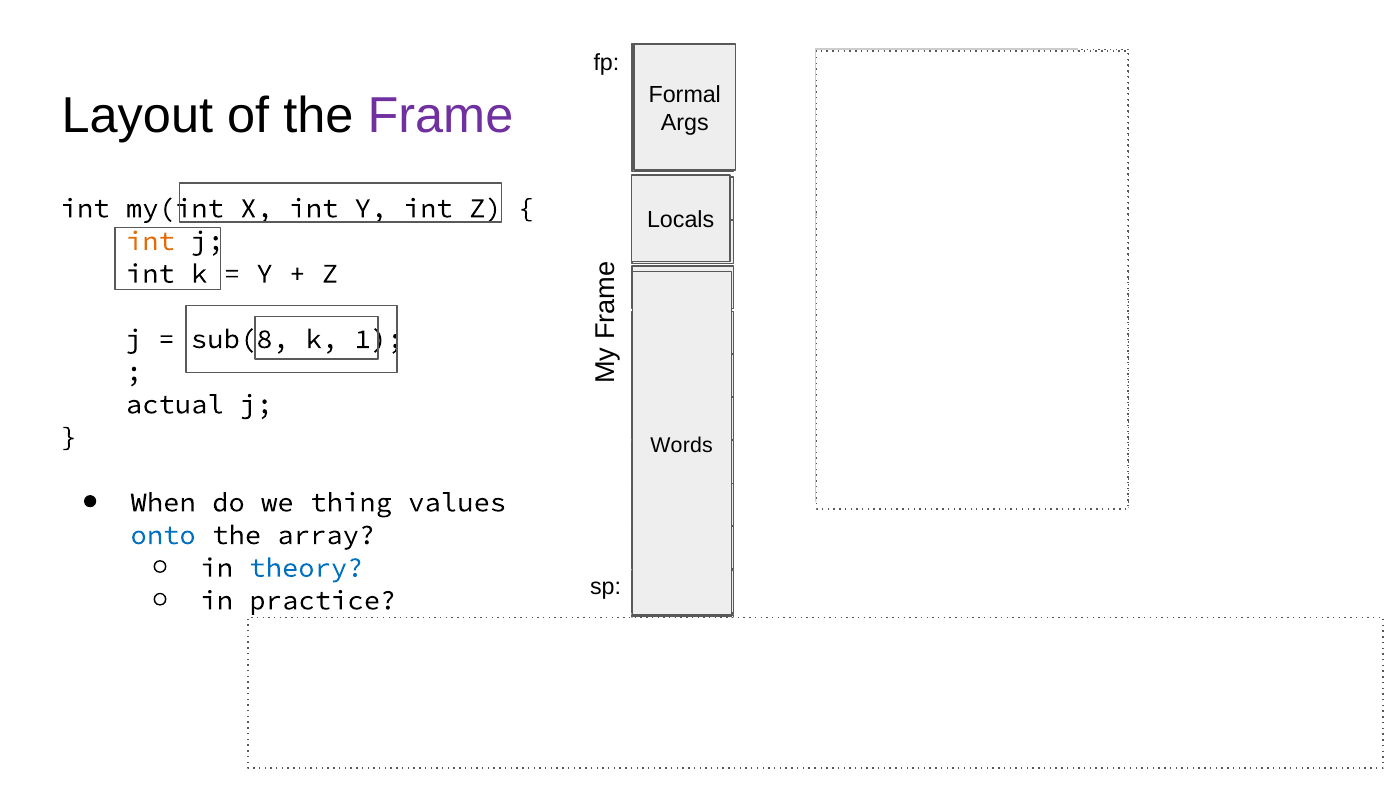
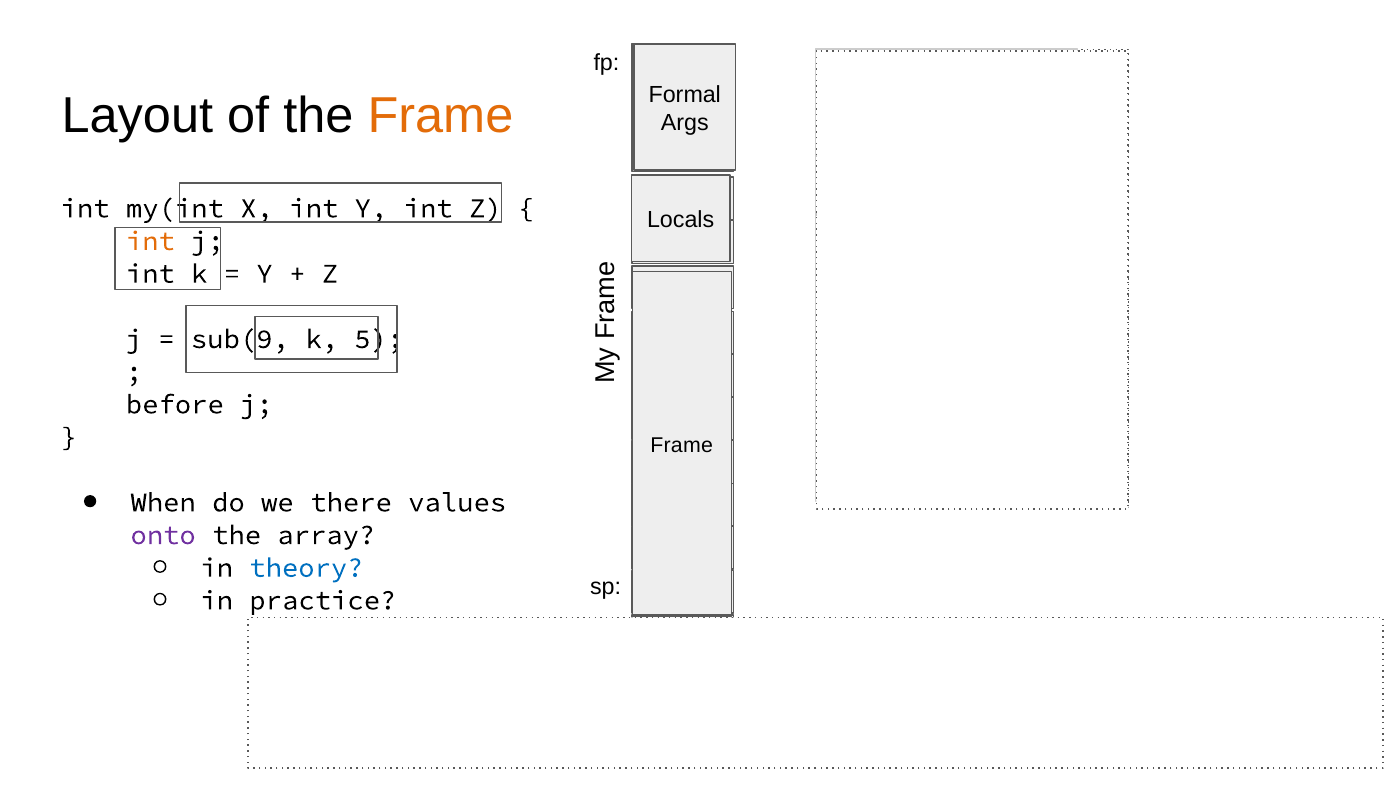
Frame at (440, 116) colour: purple -> orange
sub(8: sub(8 -> sub(9
k 1: 1 -> 5
actual: actual -> before
Words at (682, 446): Words -> Frame
thing: thing -> there
onto colour: blue -> purple
